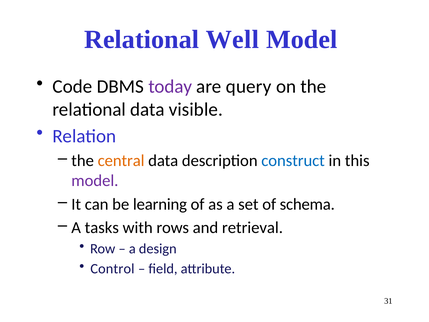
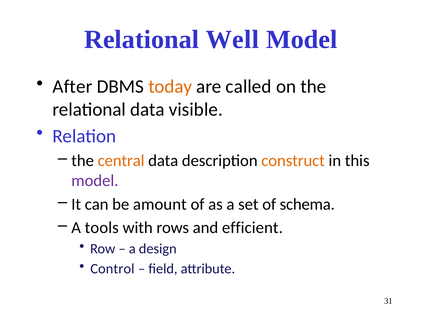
Code: Code -> After
today colour: purple -> orange
query: query -> called
construct colour: blue -> orange
learning: learning -> amount
tasks: tasks -> tools
retrieval: retrieval -> efficient
